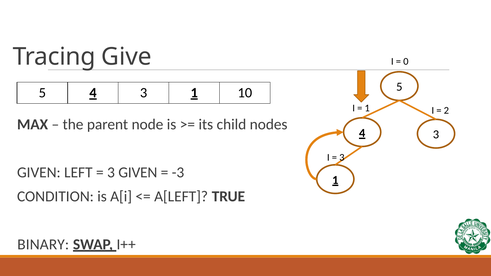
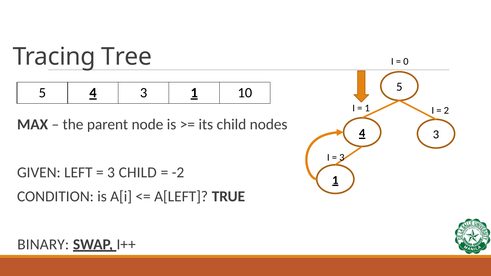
Give: Give -> Tree
3 GIVEN: GIVEN -> CHILD
-3: -3 -> -2
